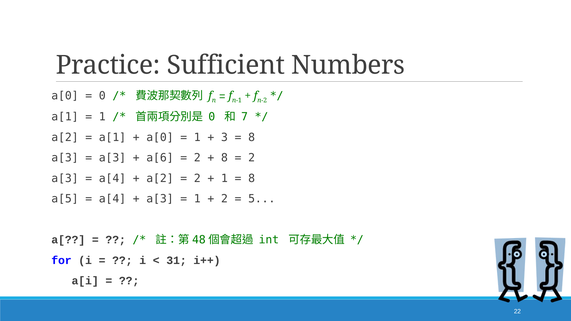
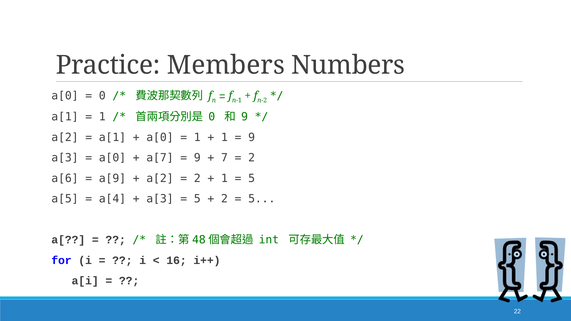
Sufficient: Sufficient -> Members
7 at (245, 117): 7 -> 9
3 at (224, 137): 3 -> 1
8 at (252, 137): 8 -> 9
a[3 at (112, 158): a[3 -> a[0
a[6: a[6 -> a[7
2 at (197, 158): 2 -> 9
8 at (224, 158): 8 -> 7
a[3 at (65, 178): a[3 -> a[6
a[4 at (112, 178): a[4 -> a[9
8 at (252, 178): 8 -> 5
1 at (197, 199): 1 -> 5
31: 31 -> 16
